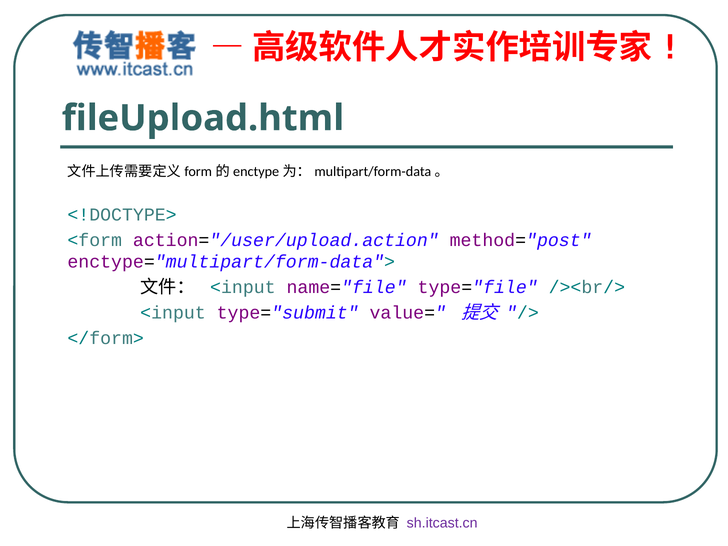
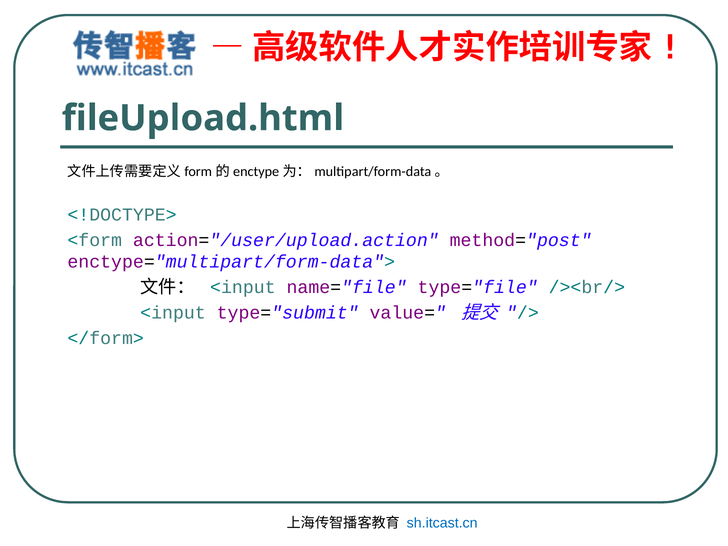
sh.itcast.cn colour: purple -> blue
